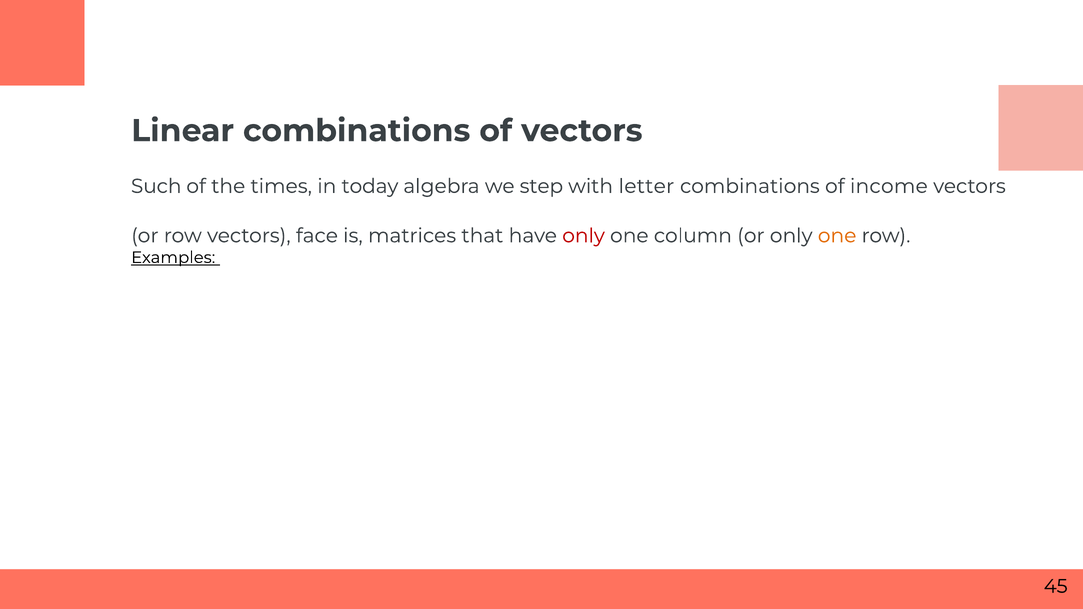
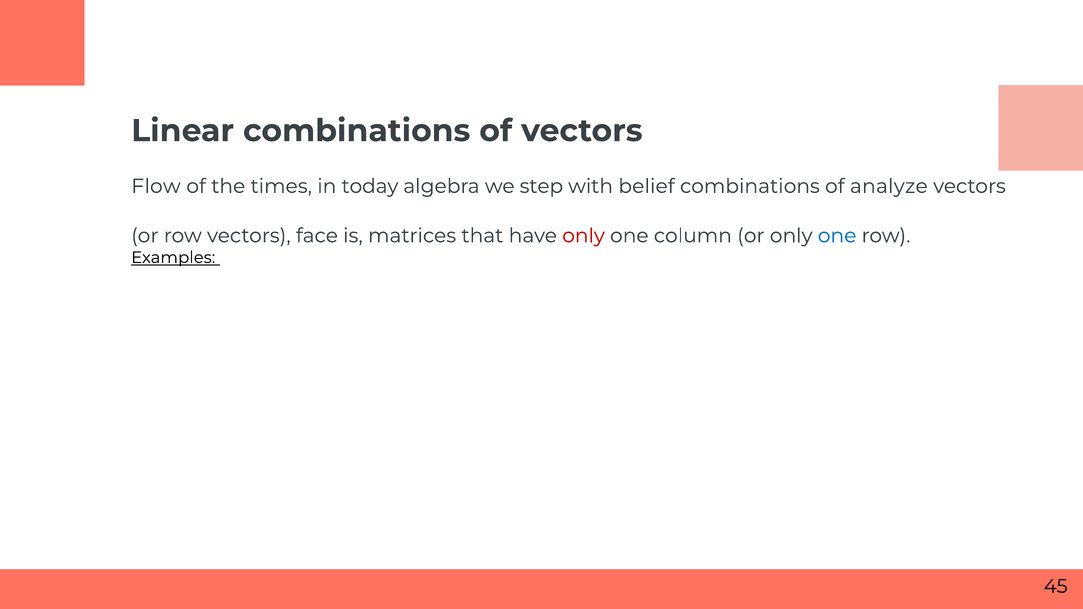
Such: Such -> Flow
letter: letter -> belief
income: income -> analyze
one at (837, 236) colour: orange -> blue
